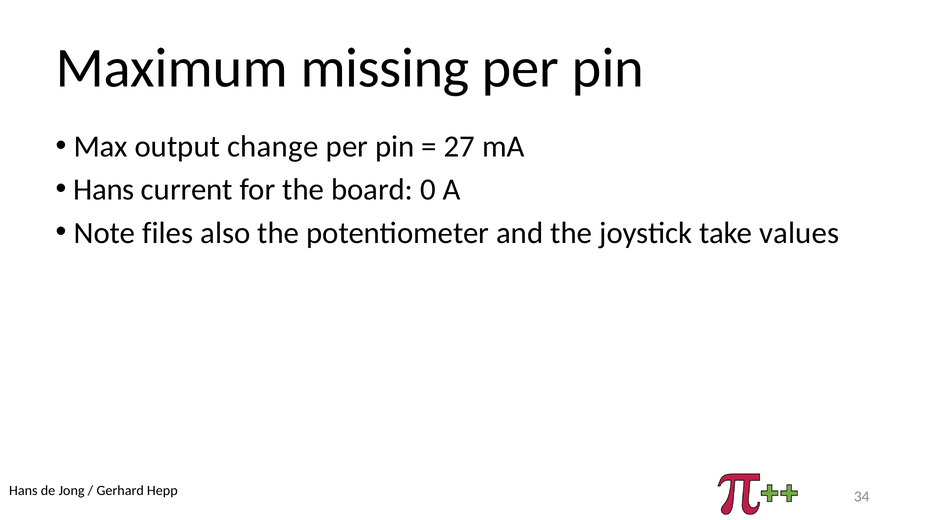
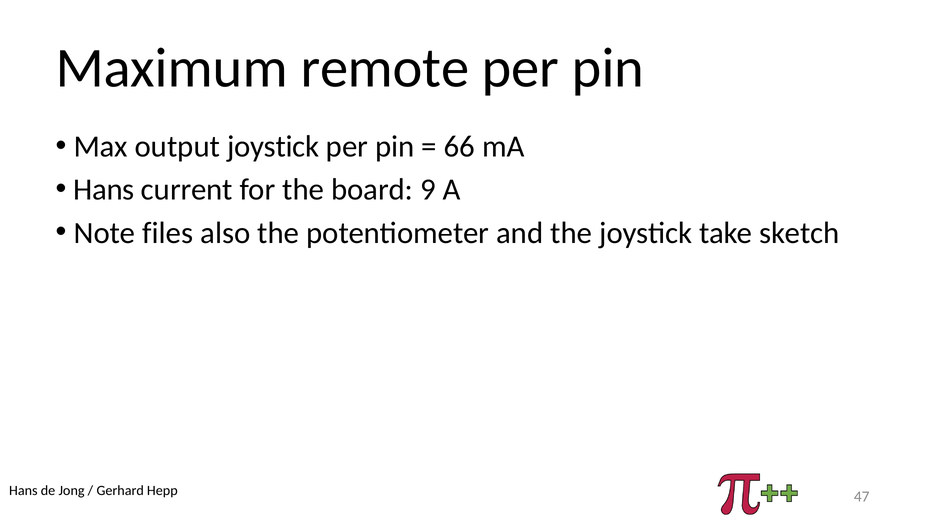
missing: missing -> remote
output change: change -> joystick
27: 27 -> 66
0: 0 -> 9
values: values -> sketch
34: 34 -> 47
